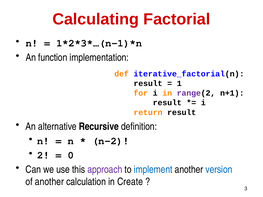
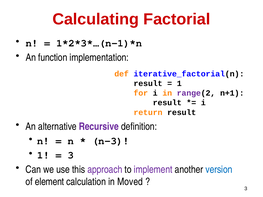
Recursive colour: black -> purple
n-2: n-2 -> n-3
2 at (43, 155): 2 -> 1
0 at (71, 155): 0 -> 3
implement colour: blue -> purple
of another: another -> element
Create: Create -> Moved
